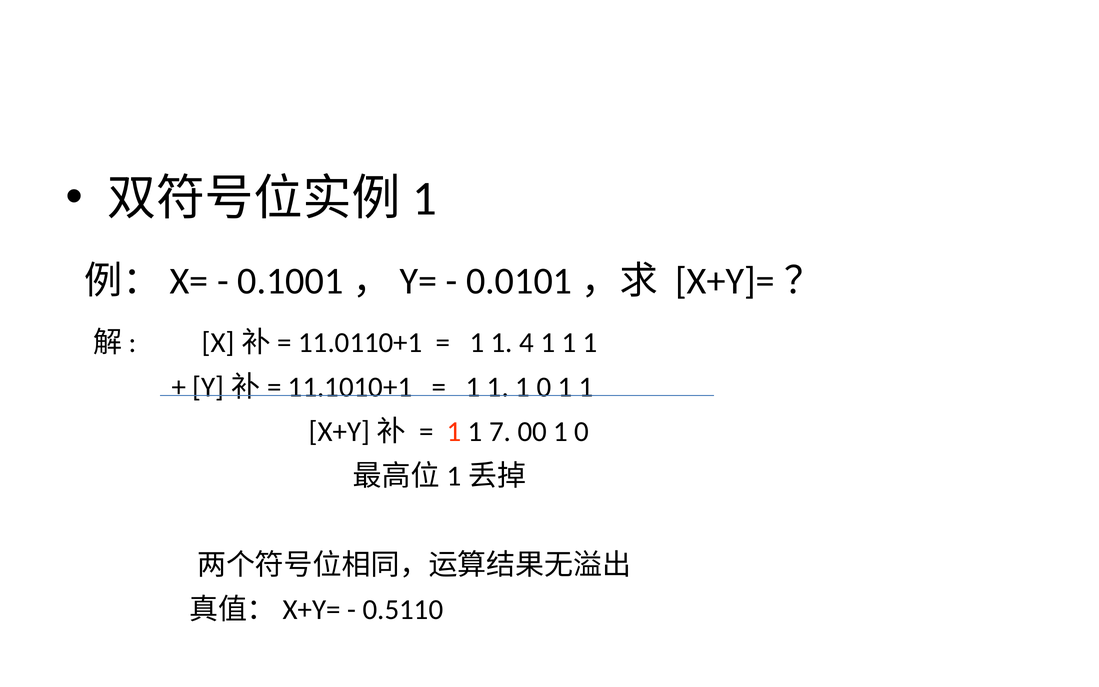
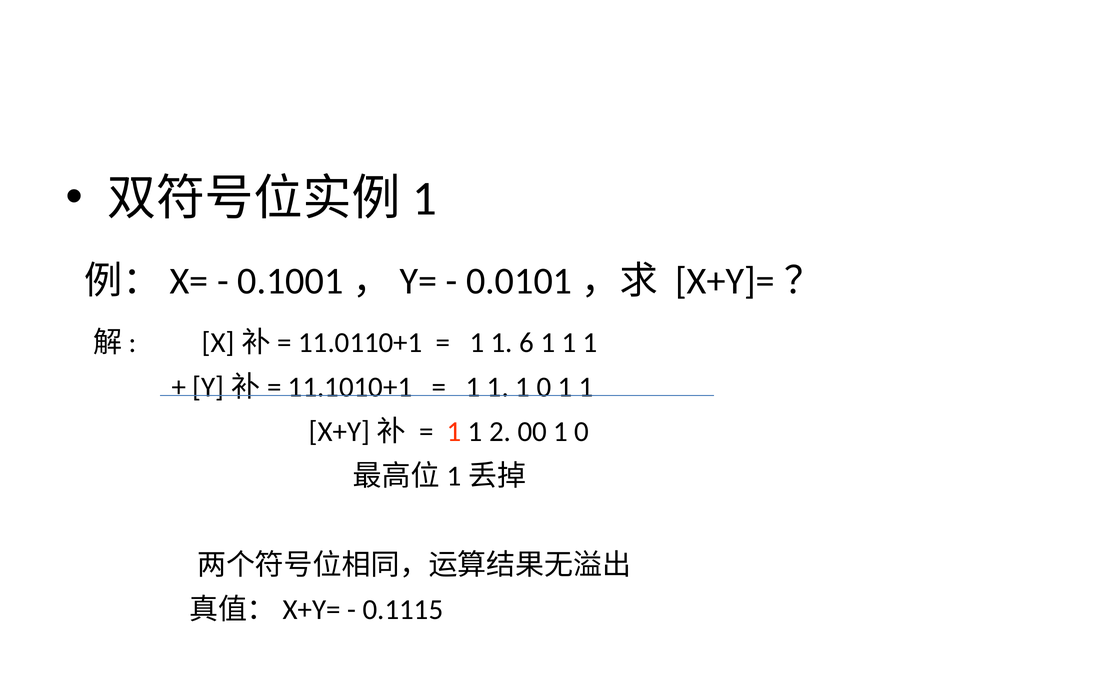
4: 4 -> 6
7: 7 -> 2
0.5110: 0.5110 -> 0.1115
